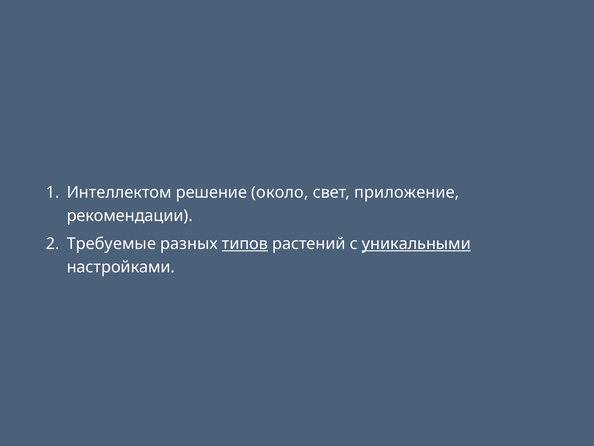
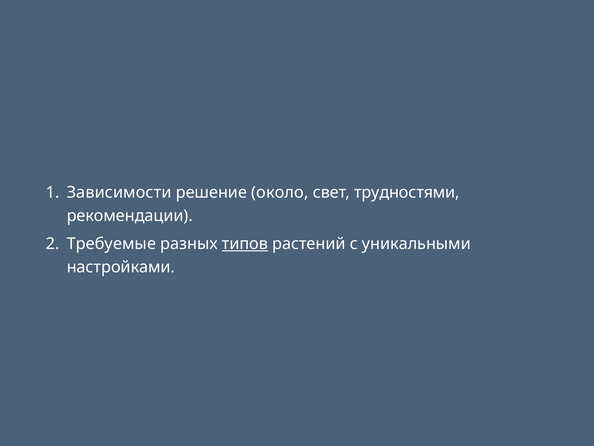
Интеллектом: Интеллектом -> Зависимости
приложение: приложение -> трудностями
уникальными underline: present -> none
